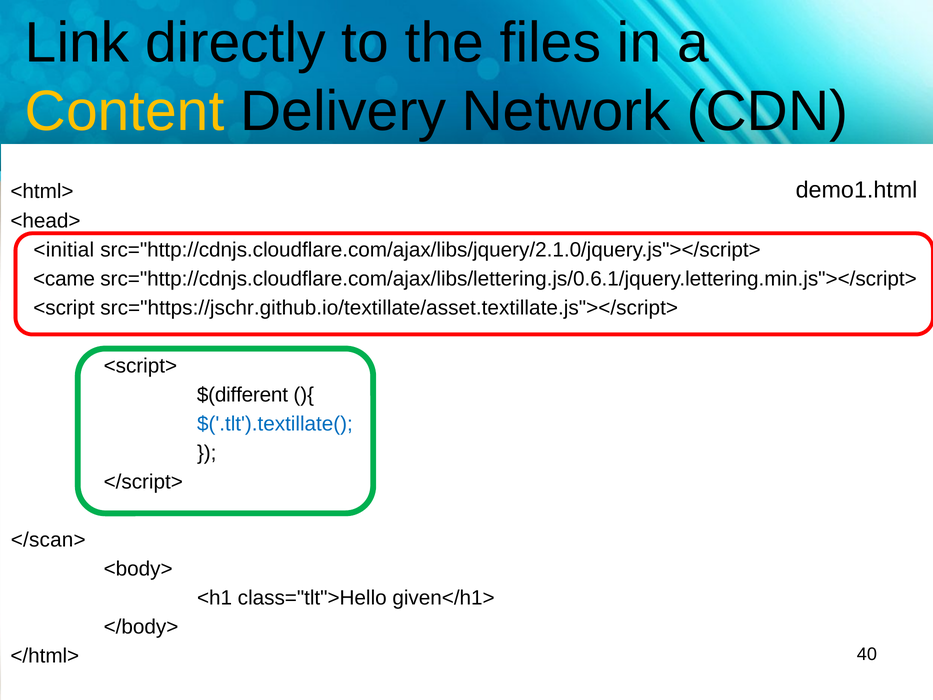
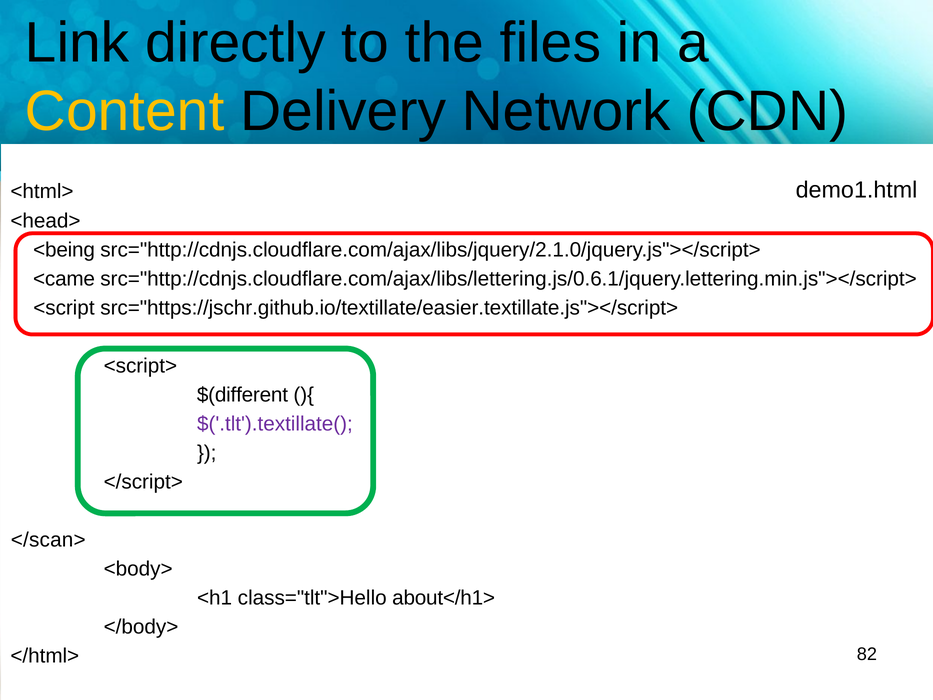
<initial: <initial -> <being
src="https://jschr.github.io/textillate/asset.textillate.js"></script>: src="https://jschr.github.io/textillate/asset.textillate.js"></script> -> src="https://jschr.github.io/textillate/easier.textillate.js"></script>
$('.tlt').textillate( colour: blue -> purple
given</h1>: given</h1> -> about</h1>
40: 40 -> 82
